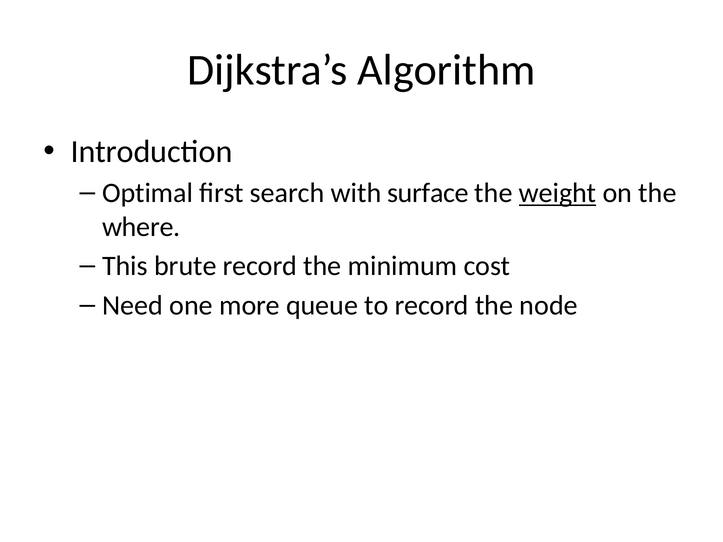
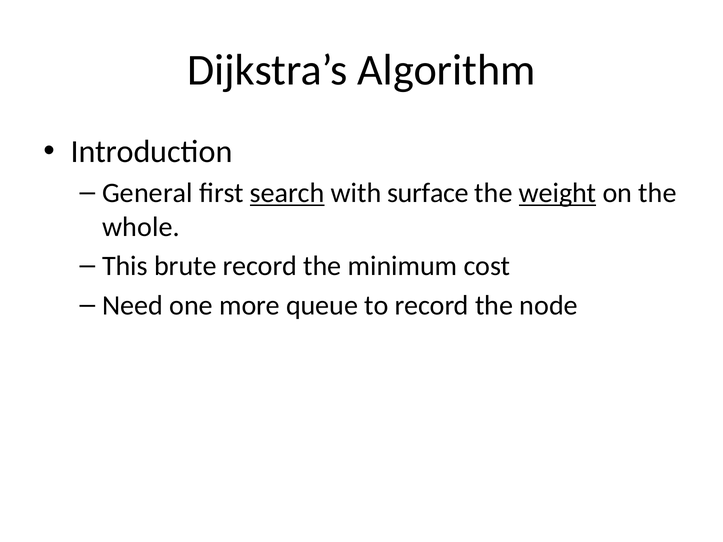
Optimal: Optimal -> General
search underline: none -> present
where: where -> whole
